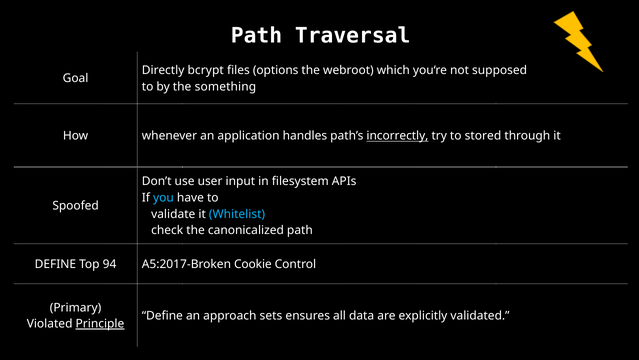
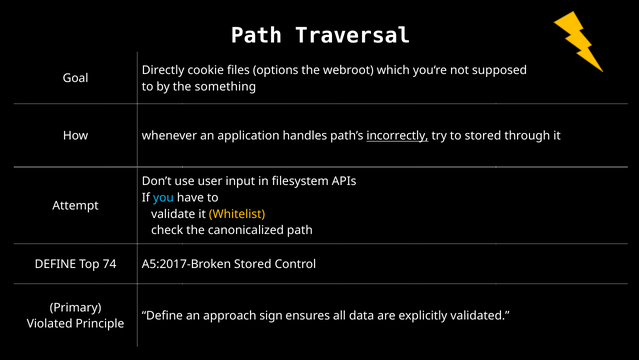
bcrypt: bcrypt -> cookie
Spoofed: Spoofed -> Attempt
Whitelist colour: light blue -> yellow
94: 94 -> 74
A5:2017-Broken Cookie: Cookie -> Stored
sets: sets -> sign
Principle underline: present -> none
